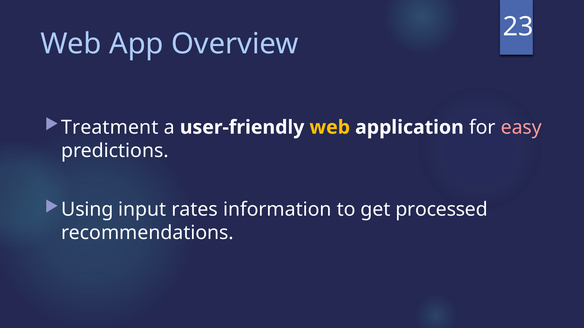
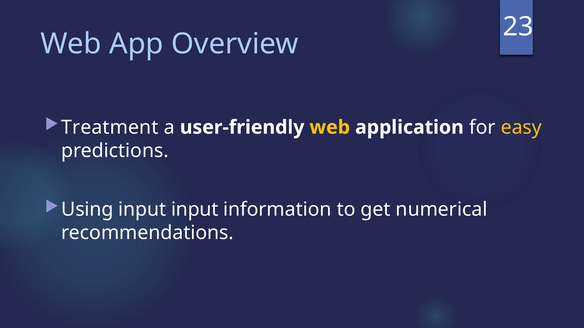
easy colour: pink -> yellow
input rates: rates -> input
processed: processed -> numerical
